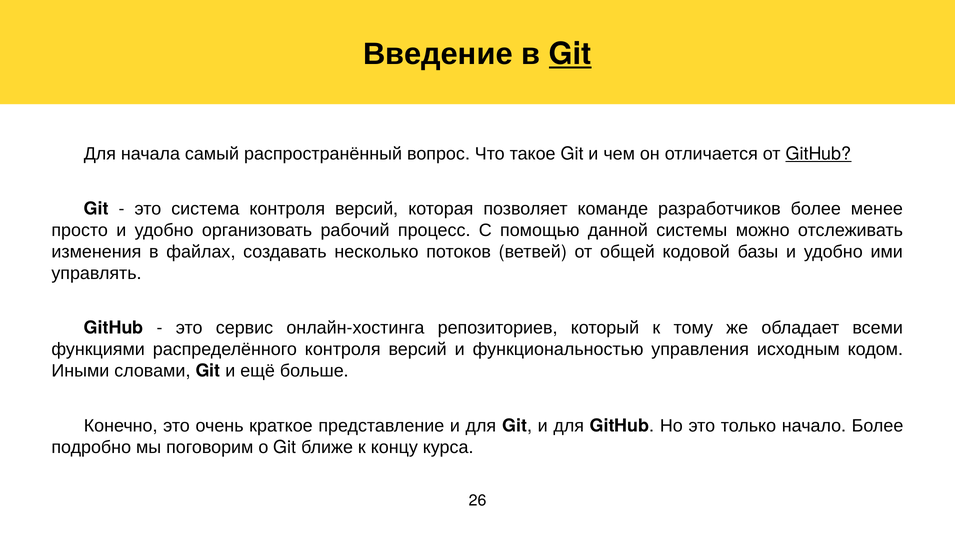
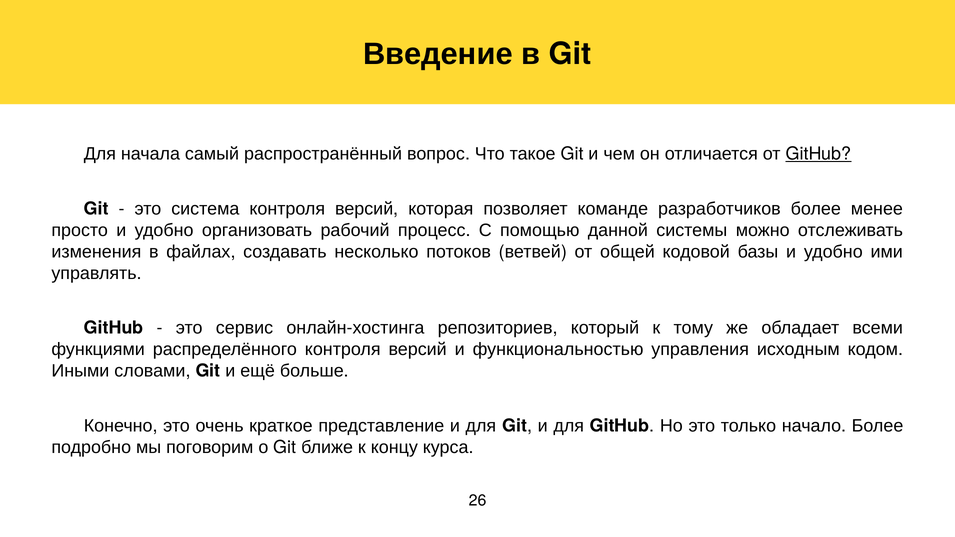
Git at (570, 54) underline: present -> none
